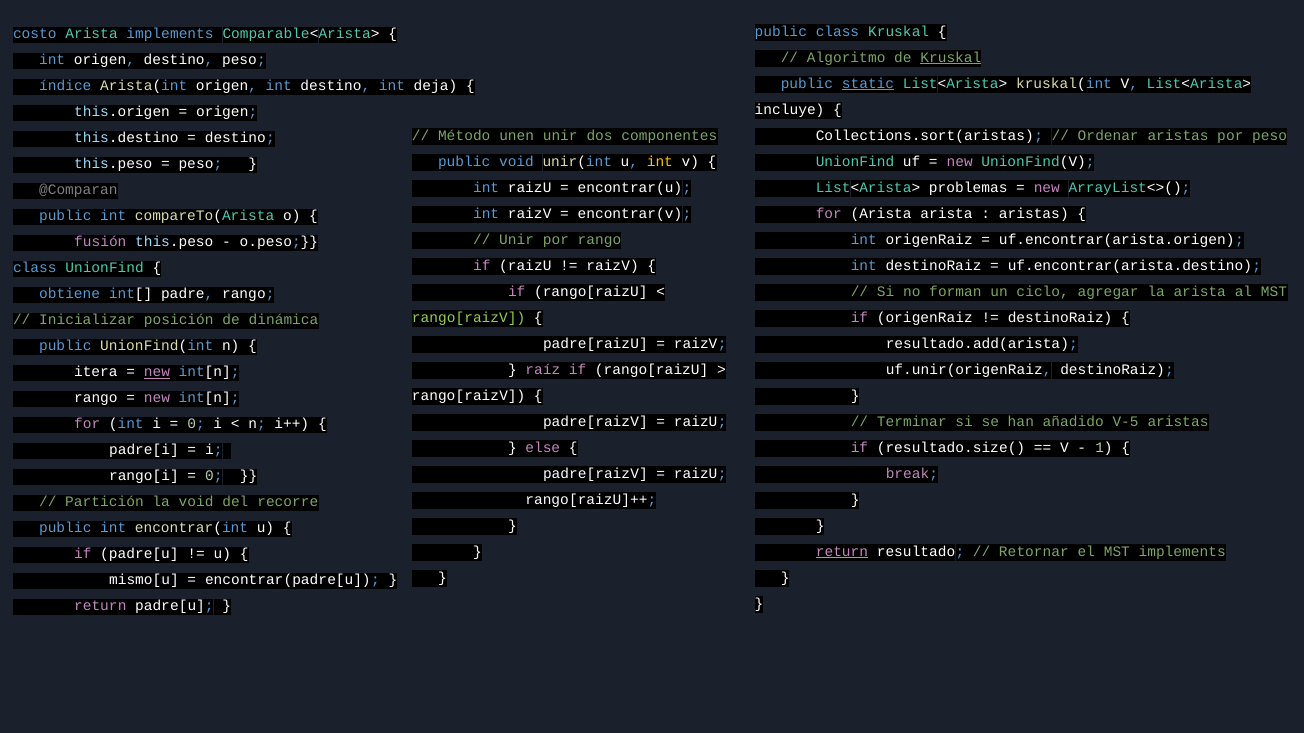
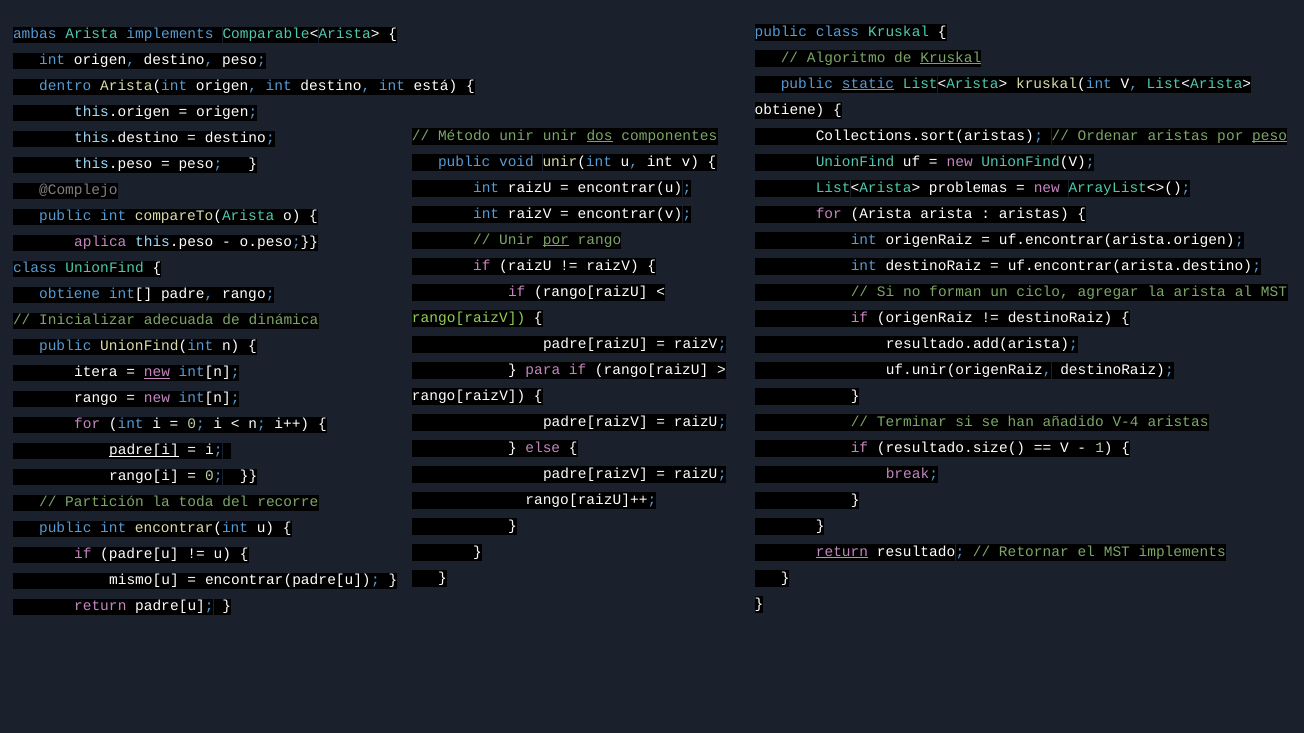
costo: costo -> ambas
índice: índice -> dentro
deja: deja -> está
incluye at (790, 109): incluye -> obtiene
peso at (1270, 135) underline: none -> present
Método unen: unen -> unir
dos underline: none -> present
int at (660, 162) colour: yellow -> white
@Comparan: @Comparan -> @Complejo
por at (556, 240) underline: none -> present
fusión: fusión -> aplica
posición: posición -> adecuada
raíz: raíz -> para
V-5: V-5 -> V-4
padre[i underline: none -> present
la void: void -> toda
